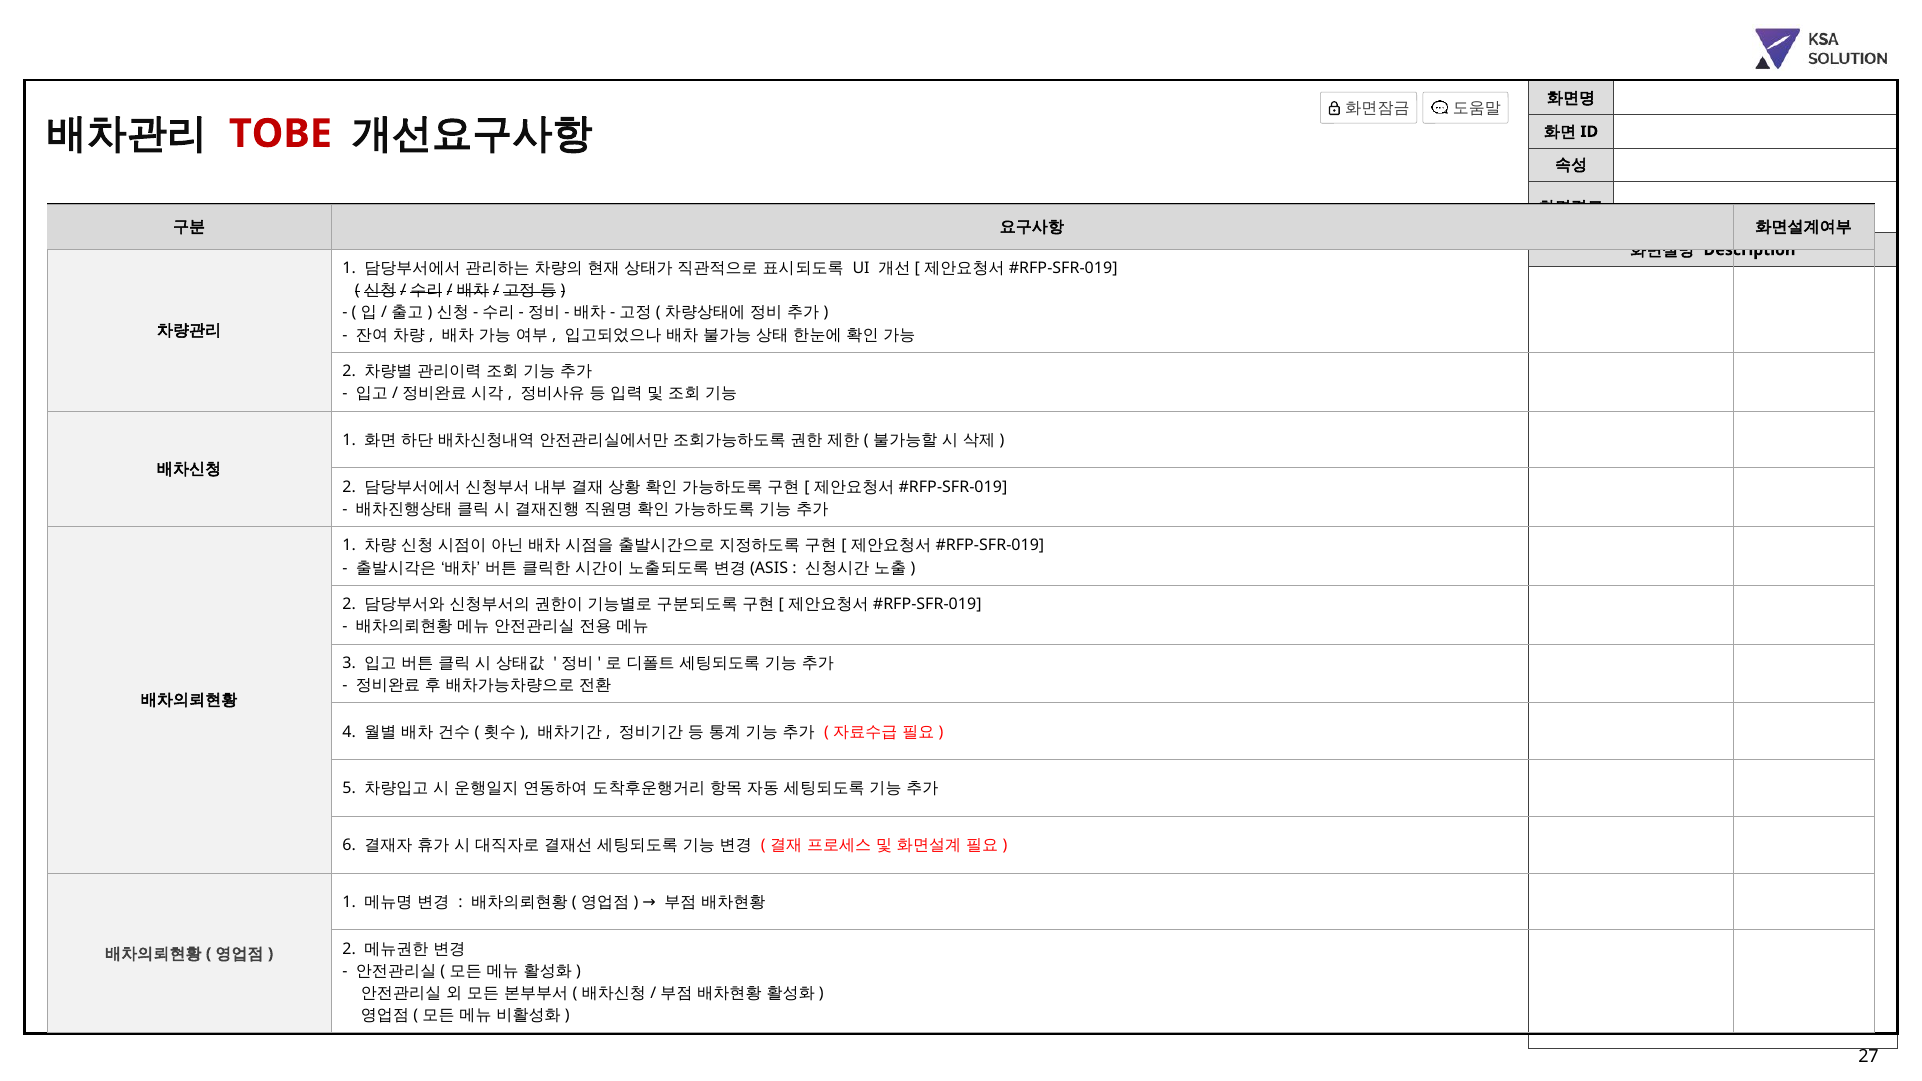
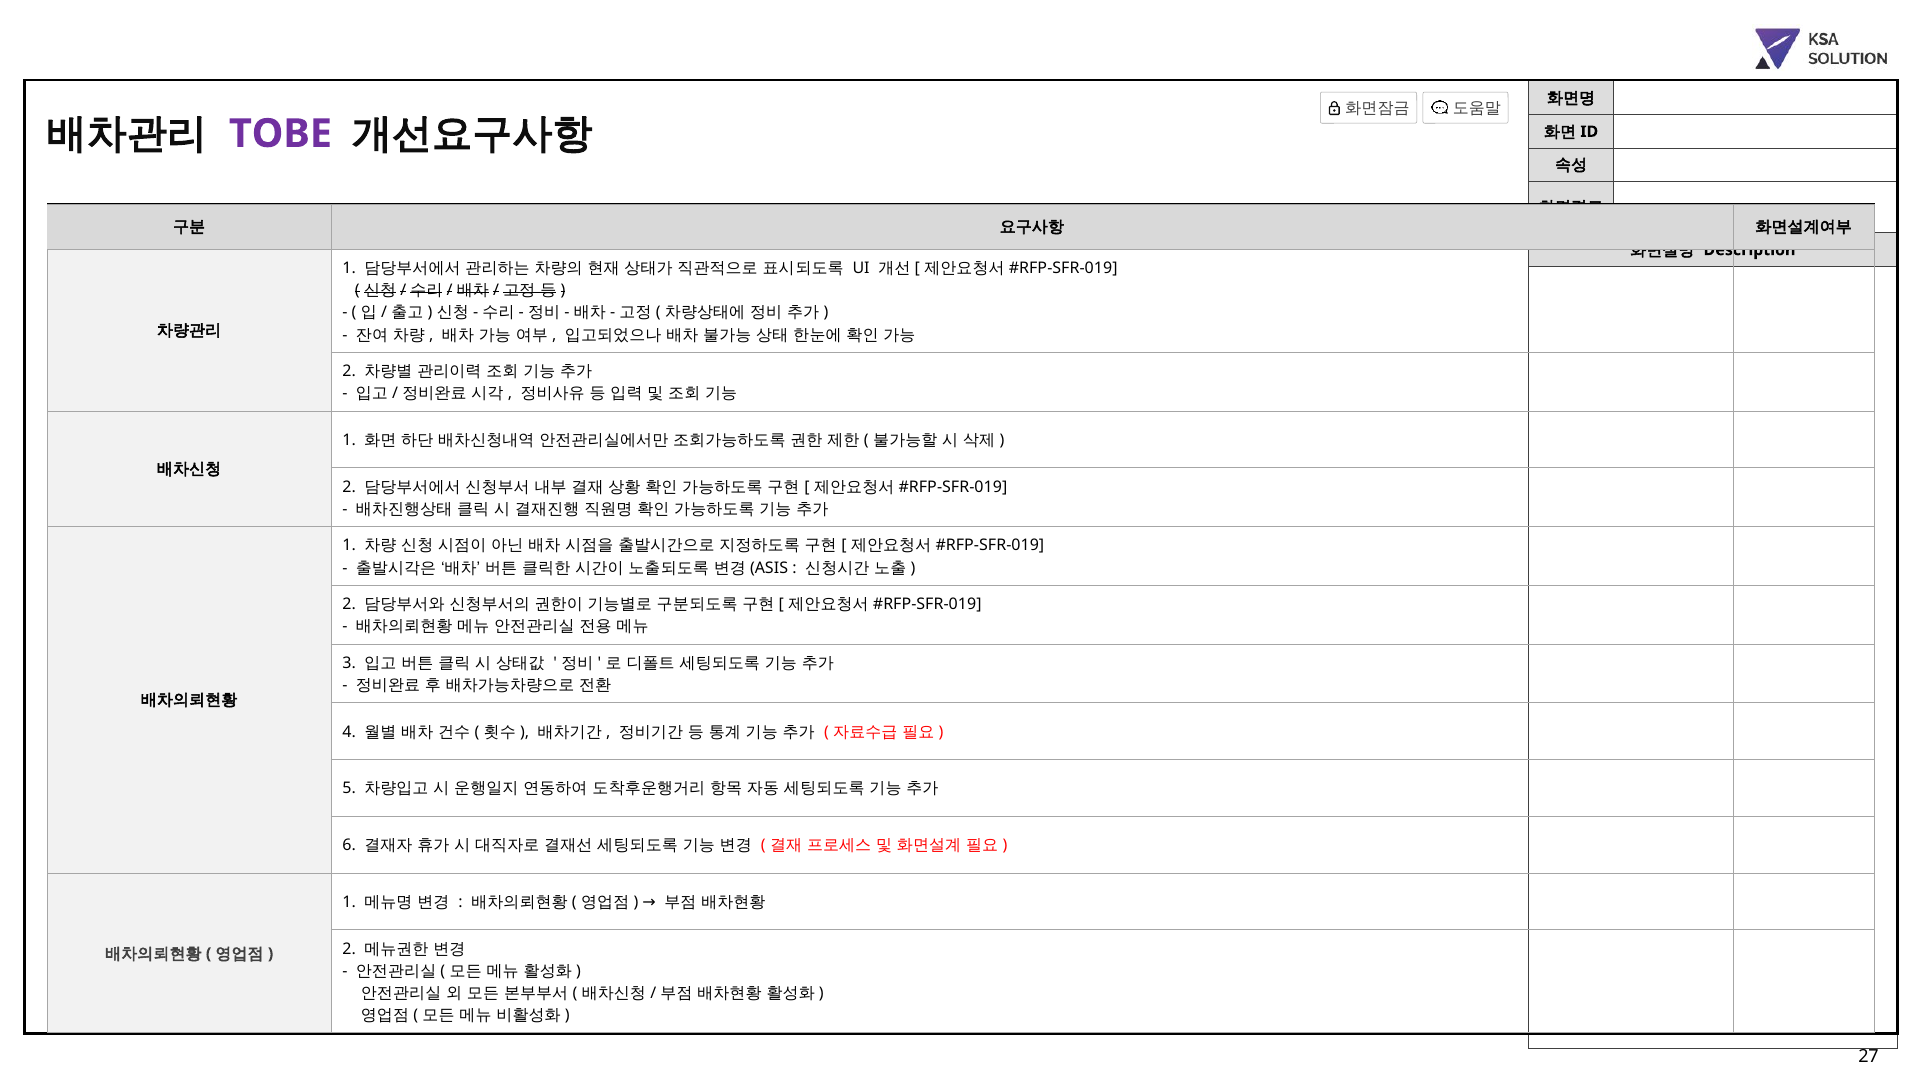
TOBE colour: red -> purple
